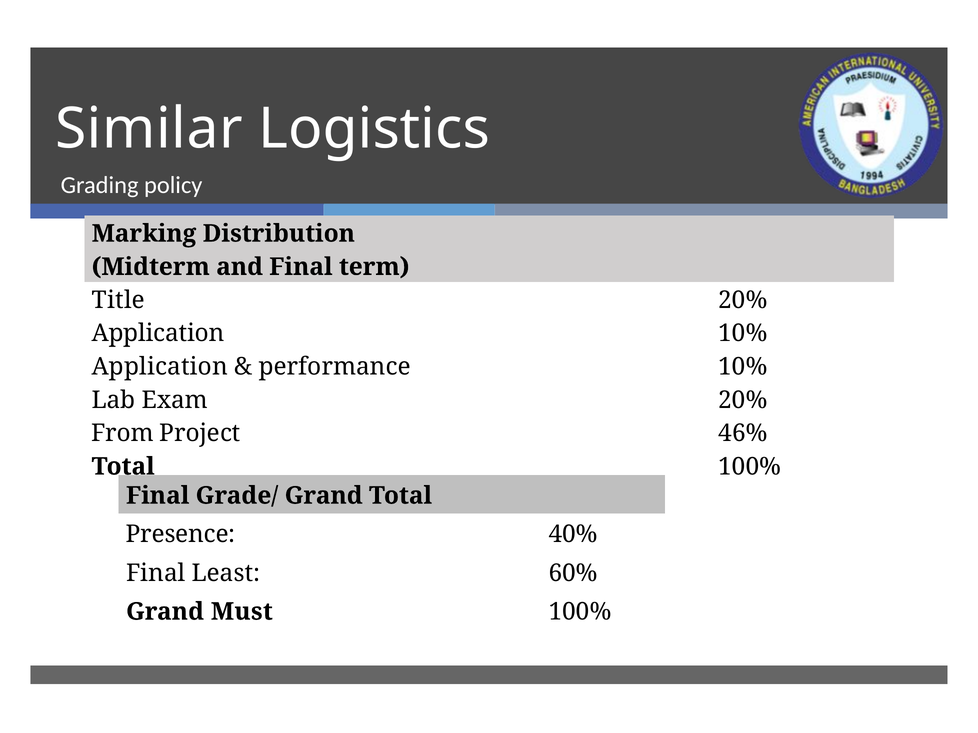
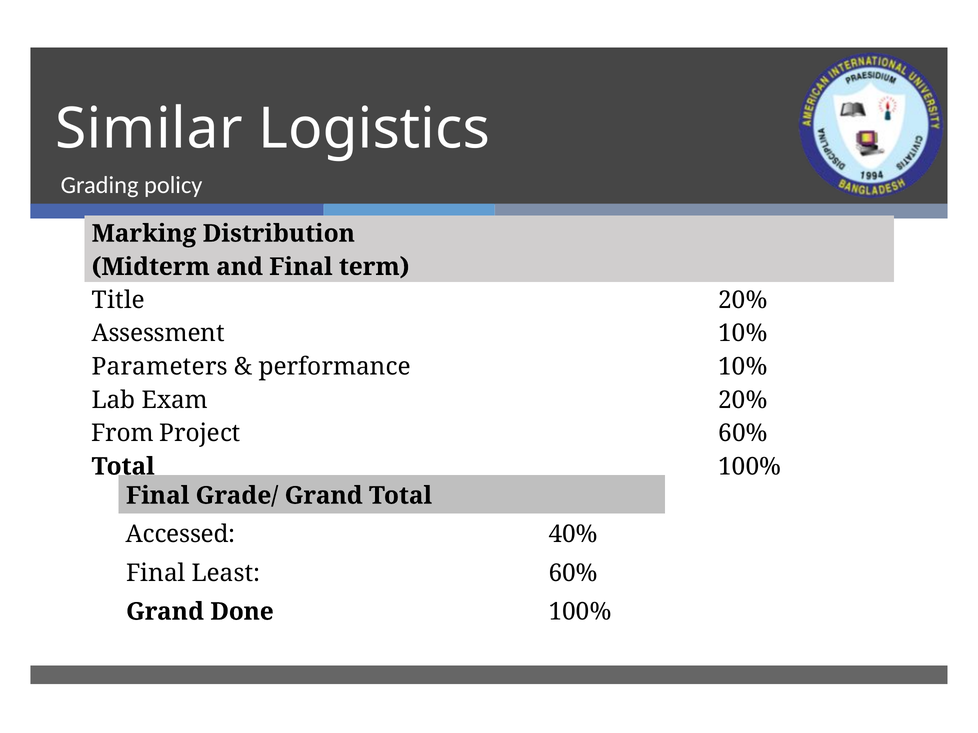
Application at (158, 334): Application -> Assessment
Application at (160, 367): Application -> Parameters
Project 46%: 46% -> 60%
Presence: Presence -> Accessed
Must: Must -> Done
